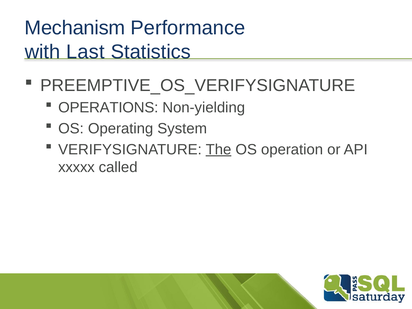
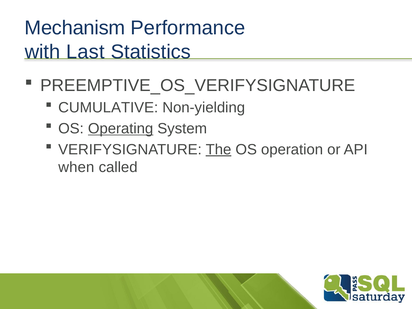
OPERATIONS: OPERATIONS -> CUMULATIVE
Operating underline: none -> present
xxxxx: xxxxx -> when
